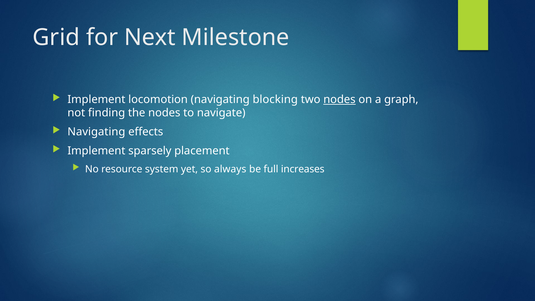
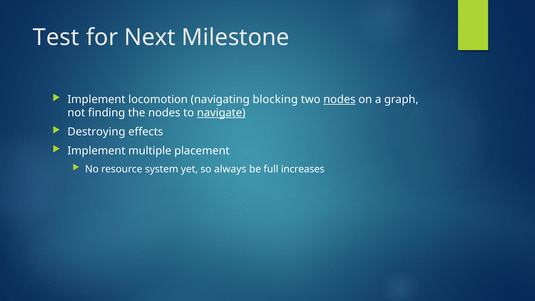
Grid: Grid -> Test
navigate underline: none -> present
Navigating at (96, 132): Navigating -> Destroying
sparsely: sparsely -> multiple
